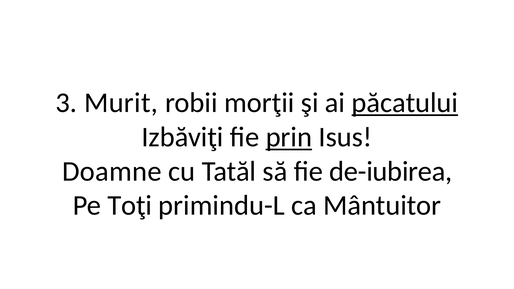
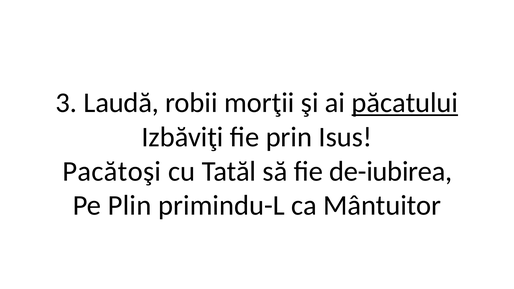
Murit: Murit -> Laudă
prin underline: present -> none
Doamne: Doamne -> Pacătoşi
Toţi: Toţi -> Plin
